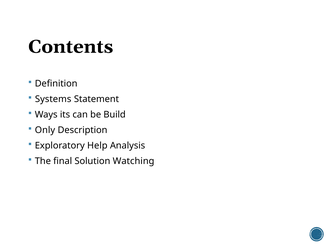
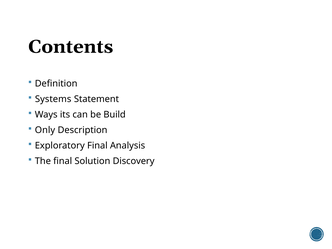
Exploratory Help: Help -> Final
Watching: Watching -> Discovery
